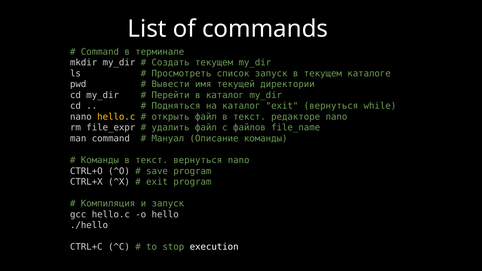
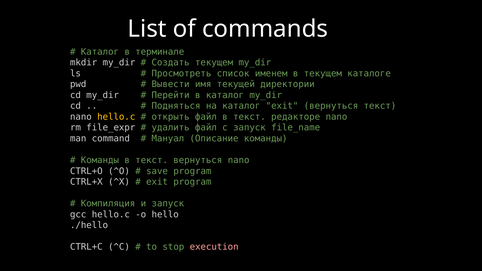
Command at (100, 52): Command -> Каталог
список запуск: запуск -> именем
вернуться while: while -> текст
с файлов: файлов -> запуск
execution colour: white -> pink
